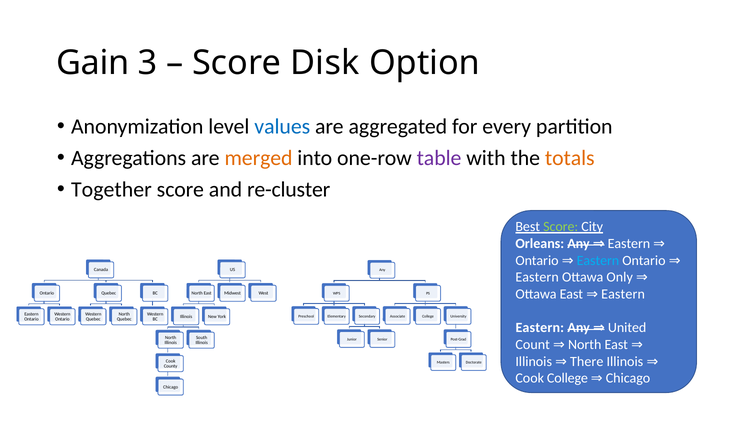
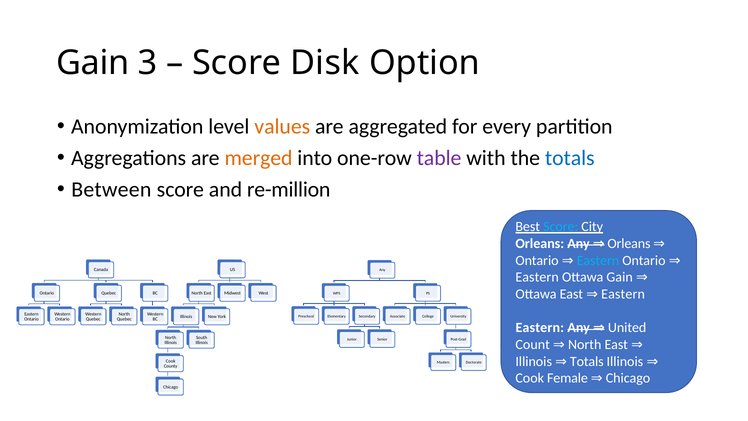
values colour: blue -> orange
totals at (570, 158) colour: orange -> blue
Together: Together -> Between
re-cluster: re-cluster -> re-million
Score at (561, 227) colour: light green -> light blue
Eastern at (629, 243): Eastern -> Orleans
Ottawa Only: Only -> Gain
Illinois There: There -> Totals
Cook College: College -> Female
